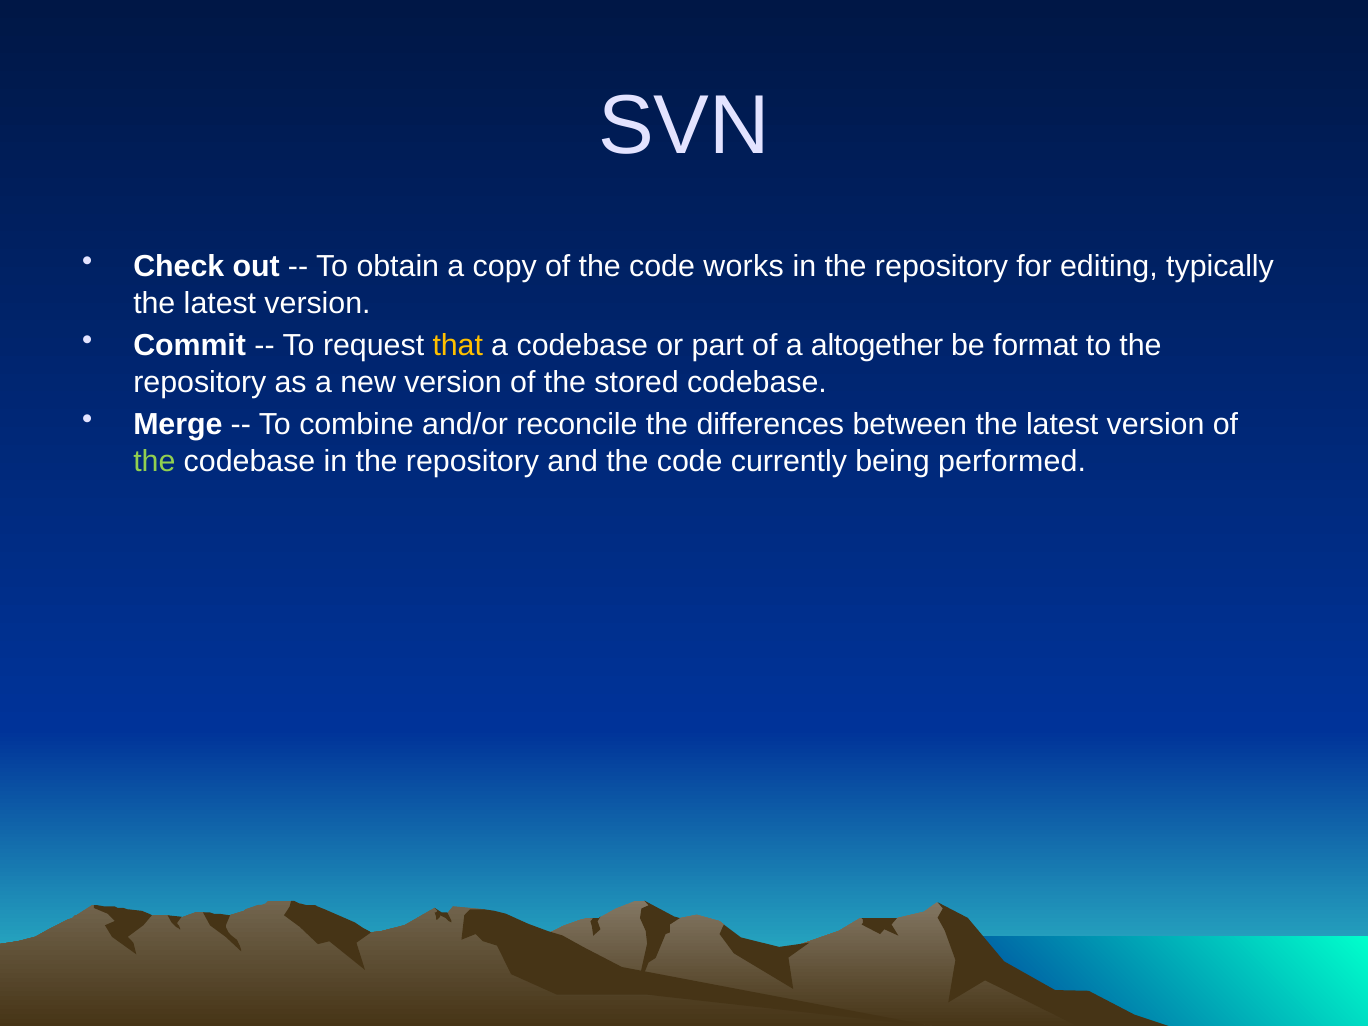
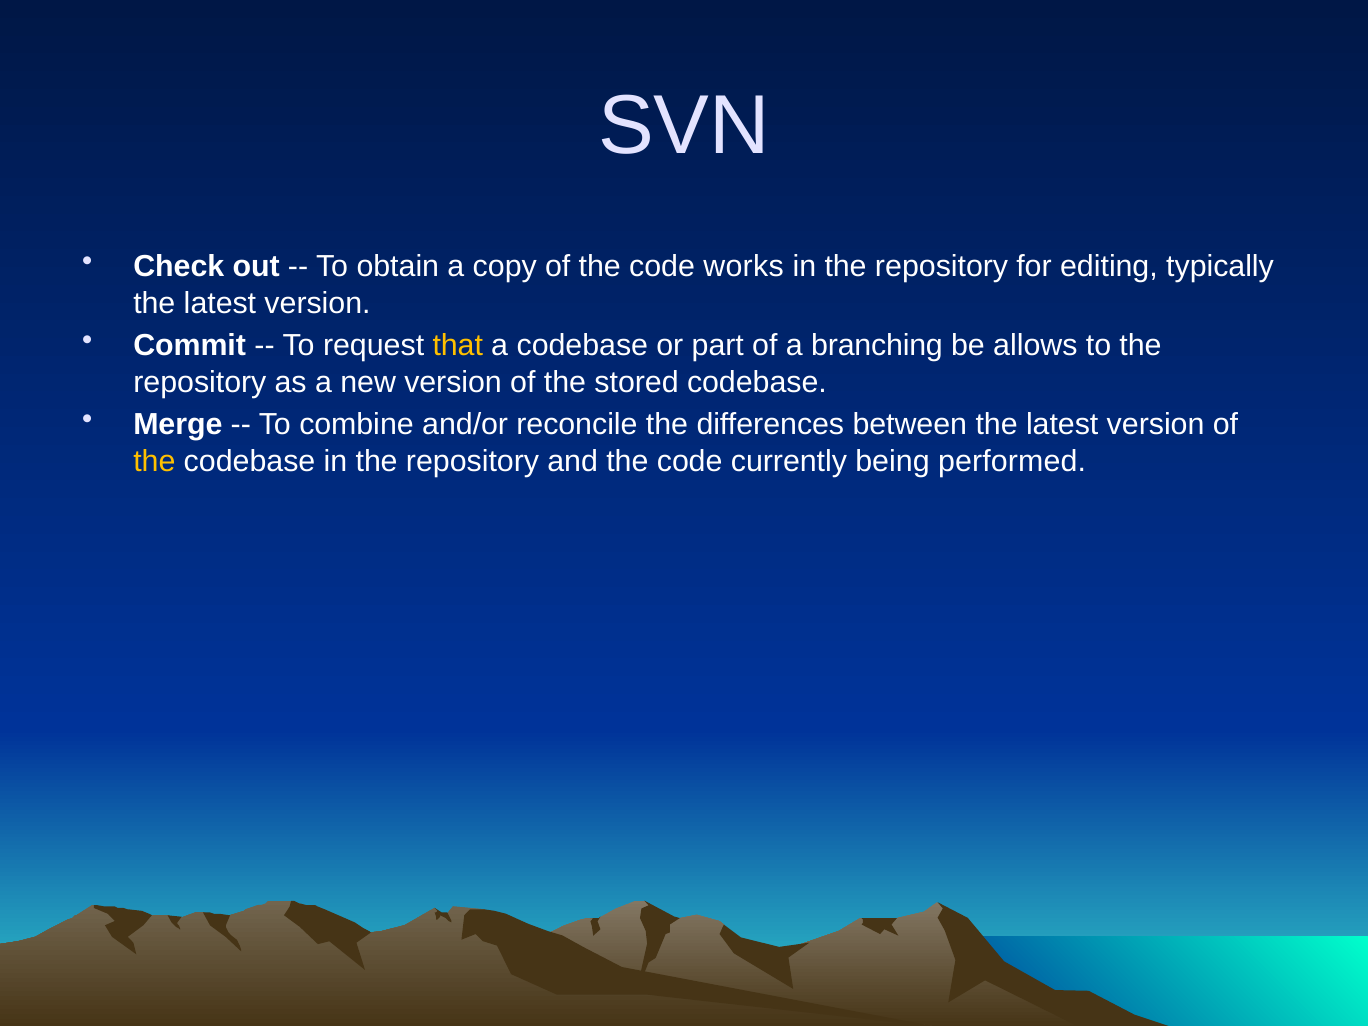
altogether: altogether -> branching
format: format -> allows
the at (154, 461) colour: light green -> yellow
